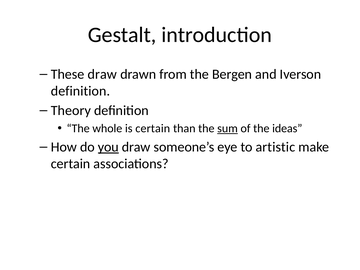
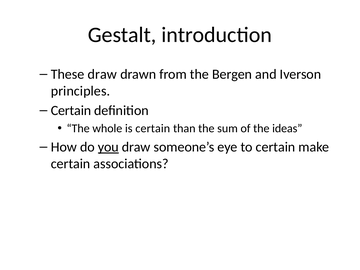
definition at (80, 91): definition -> principles
Theory at (71, 111): Theory -> Certain
sum underline: present -> none
to artistic: artistic -> certain
